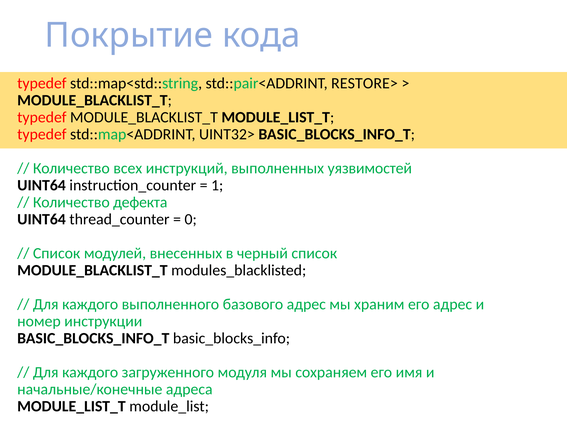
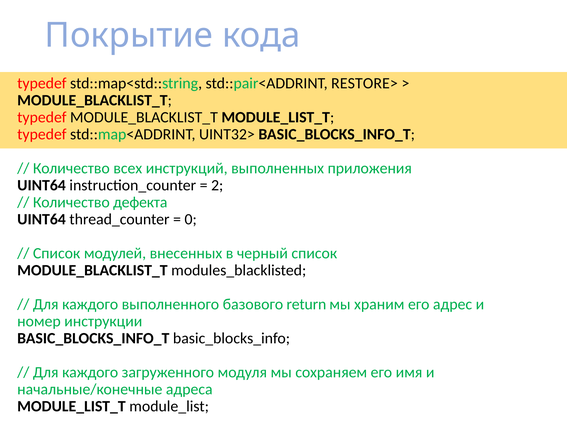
уязвимостей: уязвимостей -> приложения
1: 1 -> 2
базового адрес: адрес -> return
